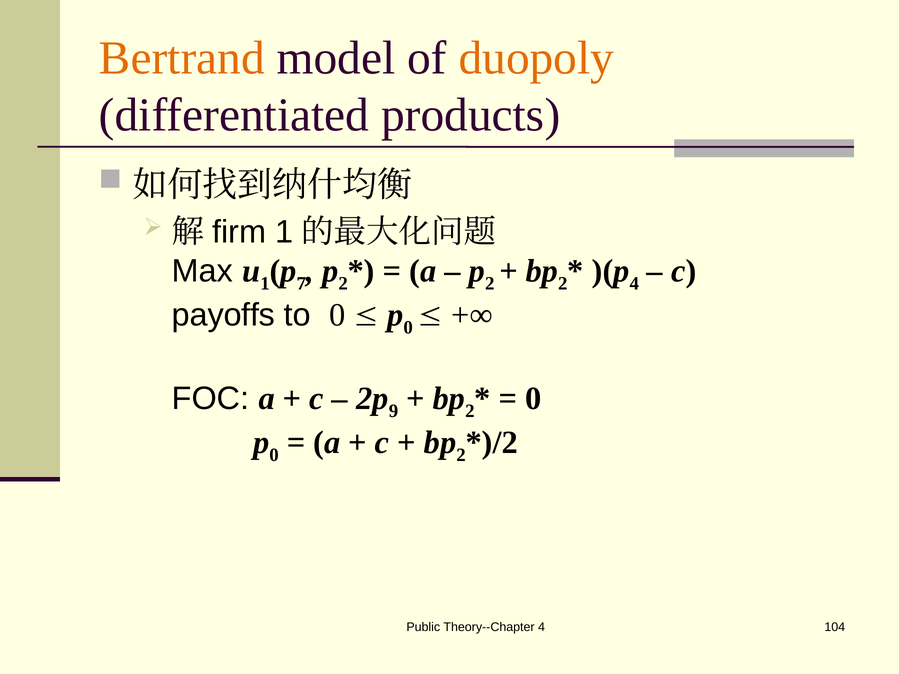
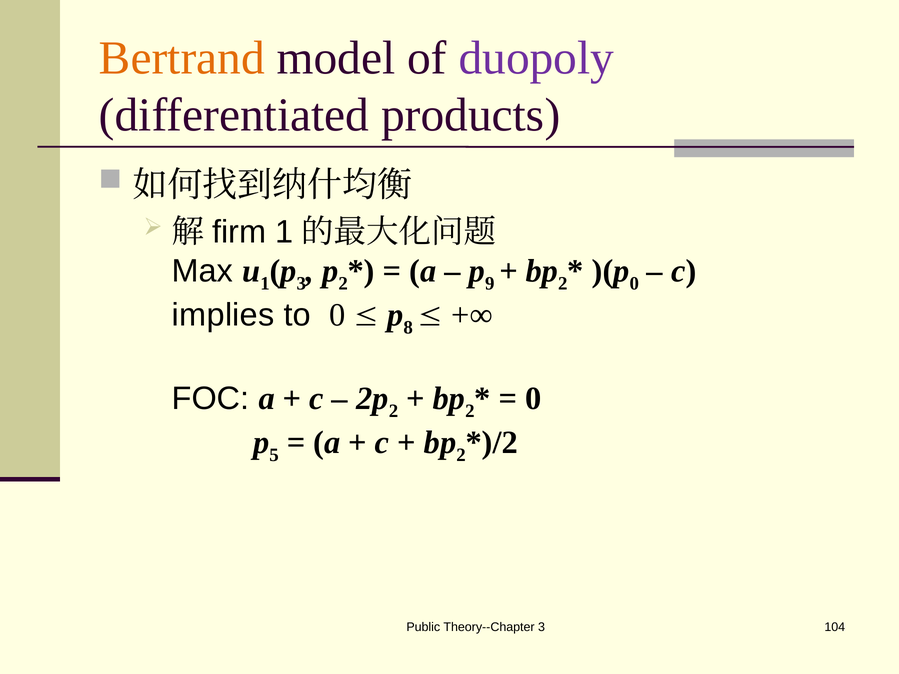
duopoly colour: orange -> purple
7 at (301, 284): 7 -> 3
2 at (490, 284): 2 -> 9
4 at (634, 284): 4 -> 0
payoffs: payoffs -> implies
0 at (408, 328): 0 -> 8
9 at (393, 411): 9 -> 2
0 at (274, 455): 0 -> 5
Theory--Chapter 4: 4 -> 3
